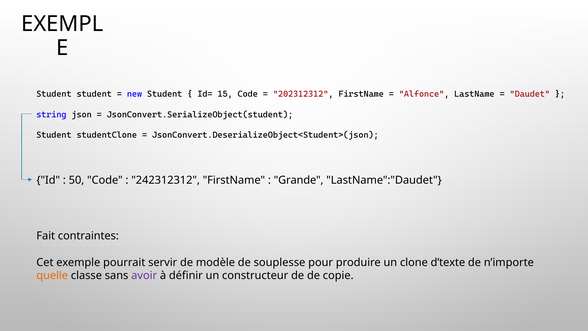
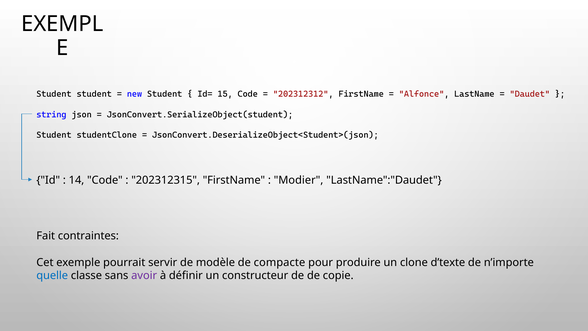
50: 50 -> 14
242312312: 242312312 -> 202312315
Grande: Grande -> Modier
souplesse: souplesse -> compacte
quelle colour: orange -> blue
